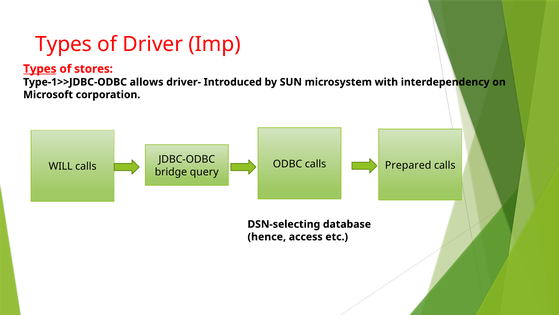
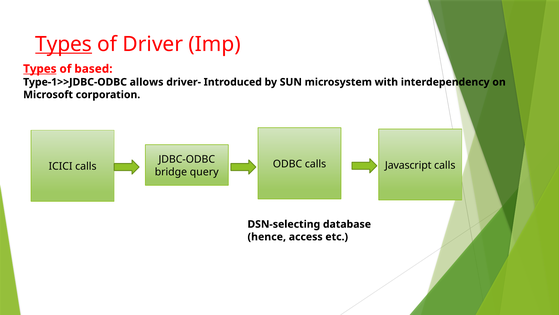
Types at (64, 44) underline: none -> present
stores: stores -> based
Prepared: Prepared -> Javascript
WILL: WILL -> ICICI
